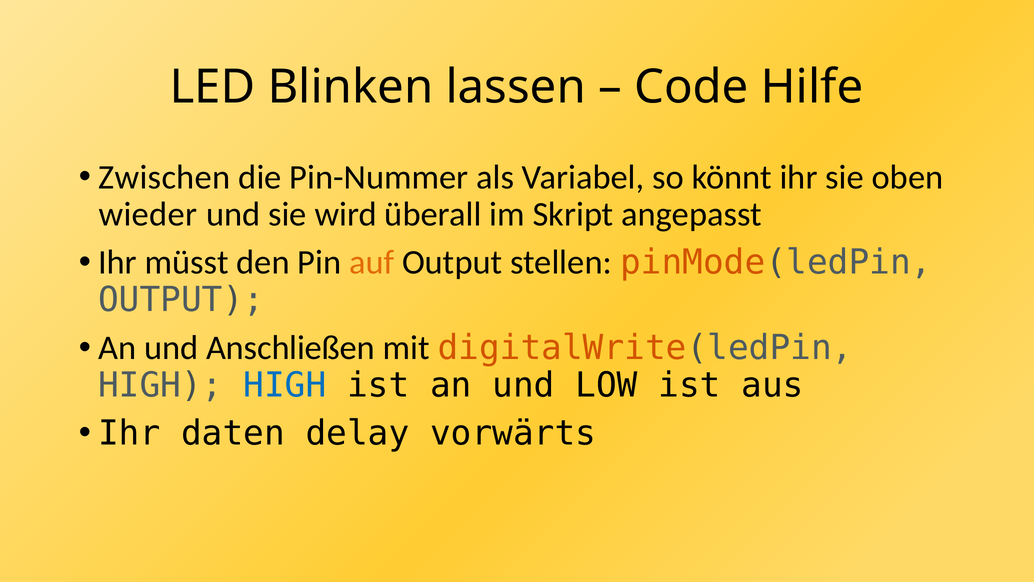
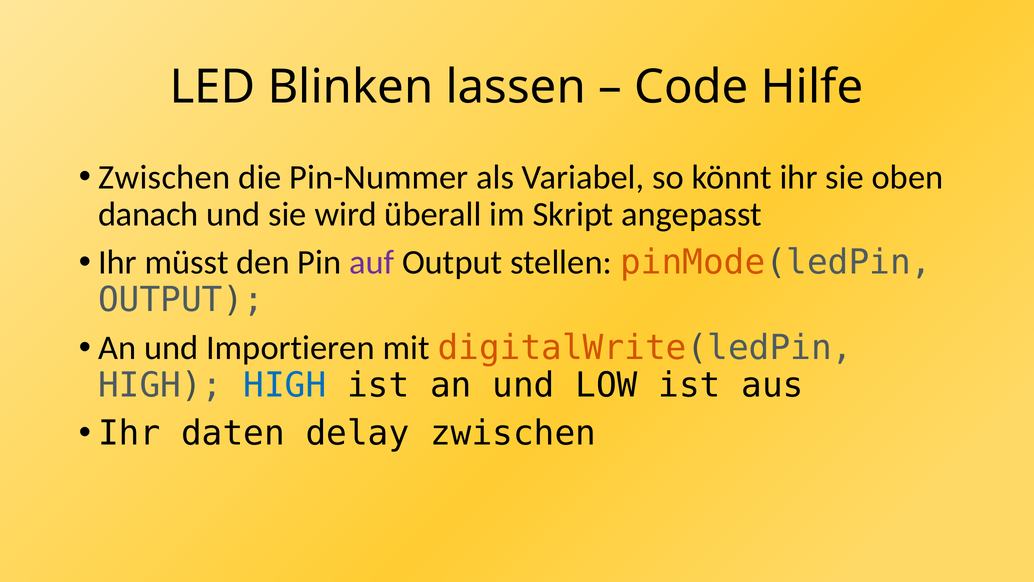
wieder: wieder -> danach
auf colour: orange -> purple
Anschließen: Anschließen -> Importieren
delay vorwärts: vorwärts -> zwischen
